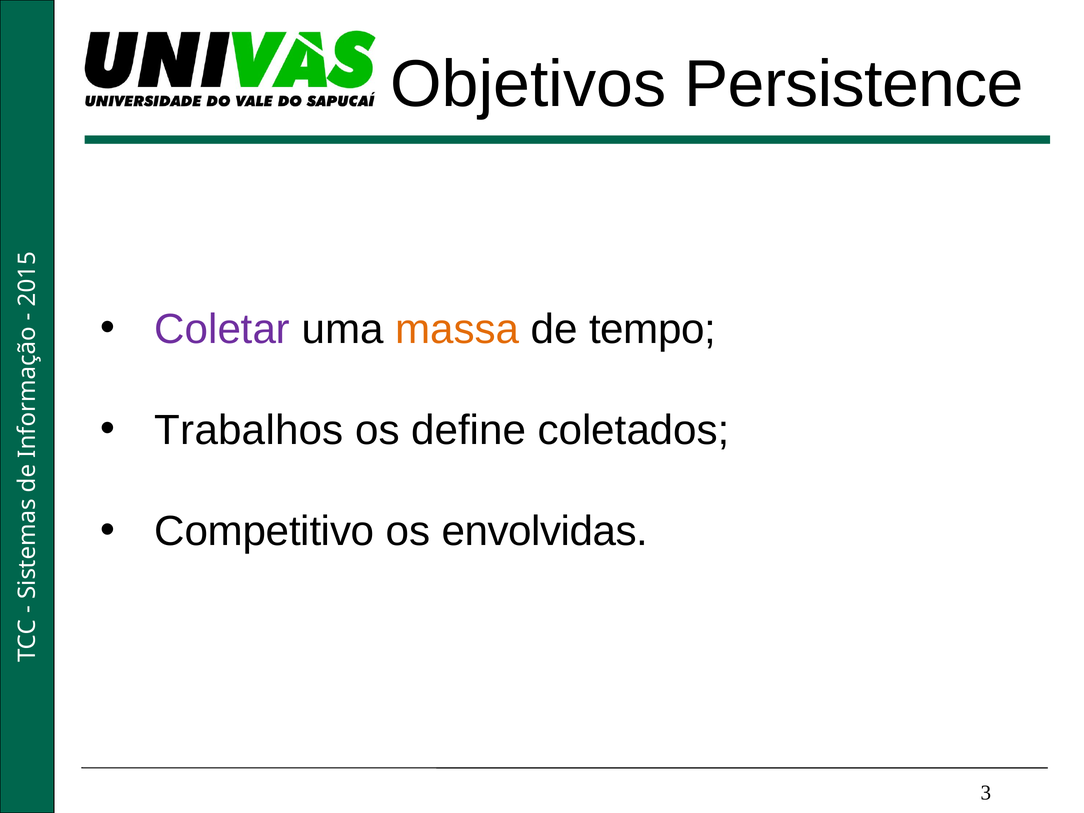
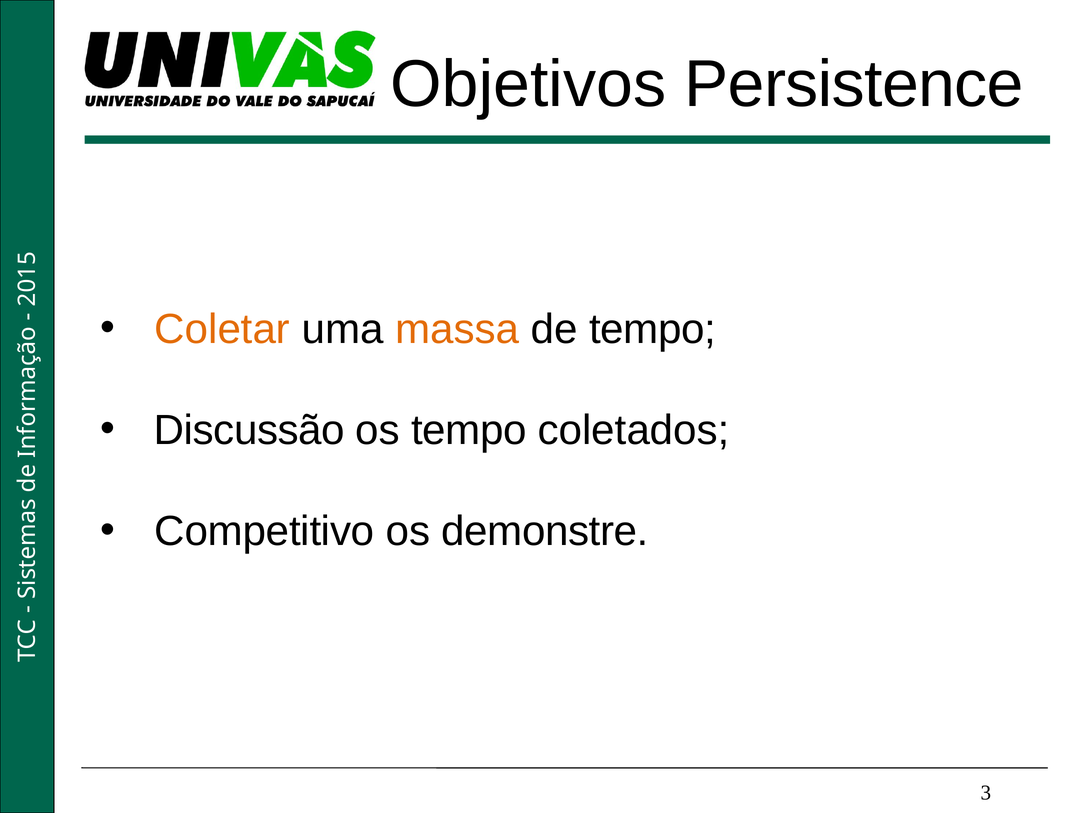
Coletar colour: purple -> orange
Trabalhos: Trabalhos -> Discussão
os define: define -> tempo
envolvidas: envolvidas -> demonstre
